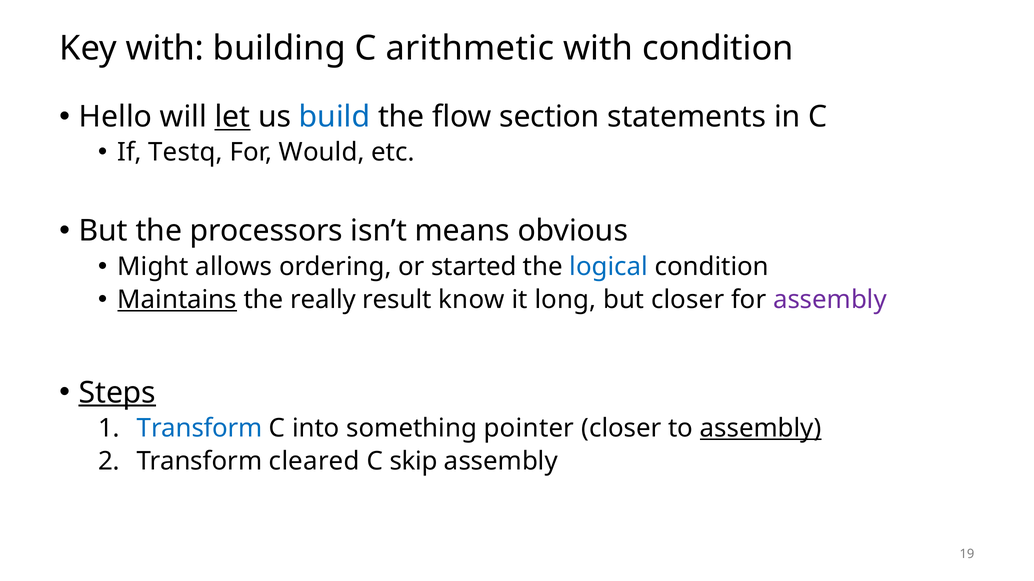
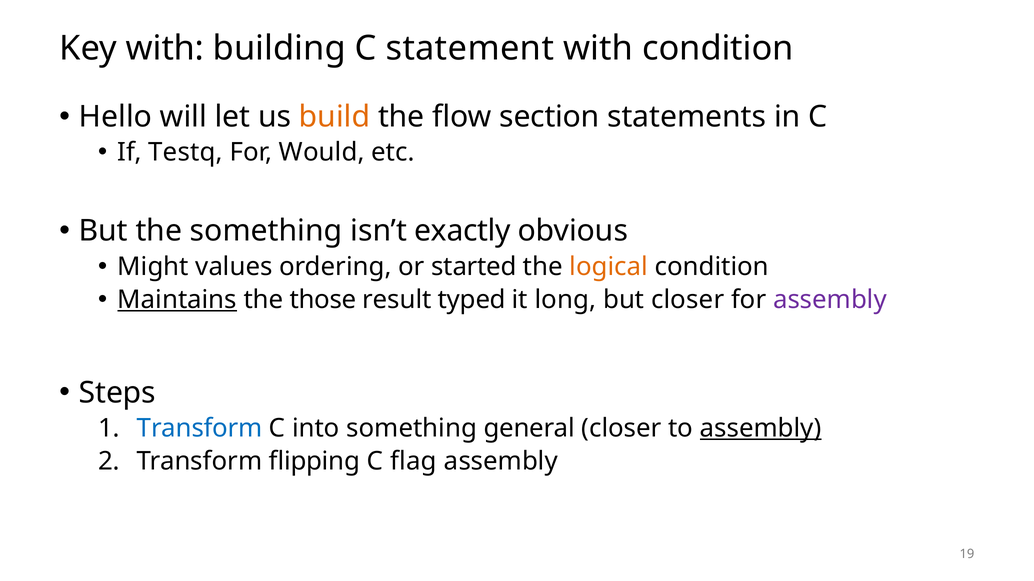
arithmetic: arithmetic -> statement
let underline: present -> none
build colour: blue -> orange
the processors: processors -> something
means: means -> exactly
allows: allows -> values
logical colour: blue -> orange
really: really -> those
know: know -> typed
Steps underline: present -> none
pointer: pointer -> general
cleared: cleared -> flipping
skip: skip -> flag
